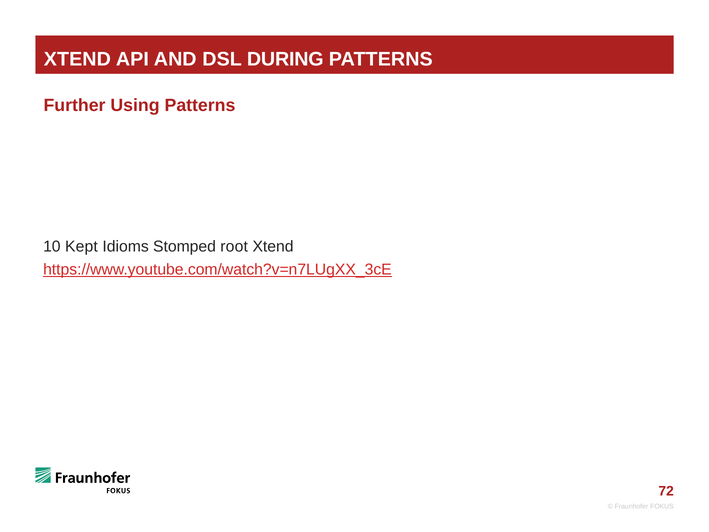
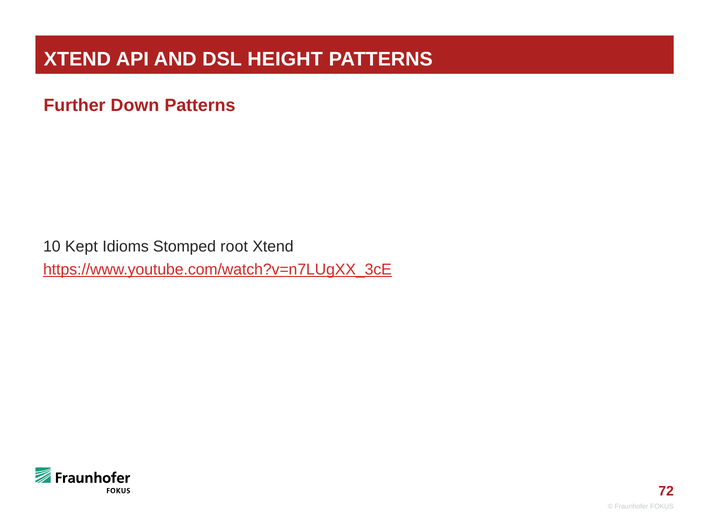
DURING: DURING -> HEIGHT
Using: Using -> Down
